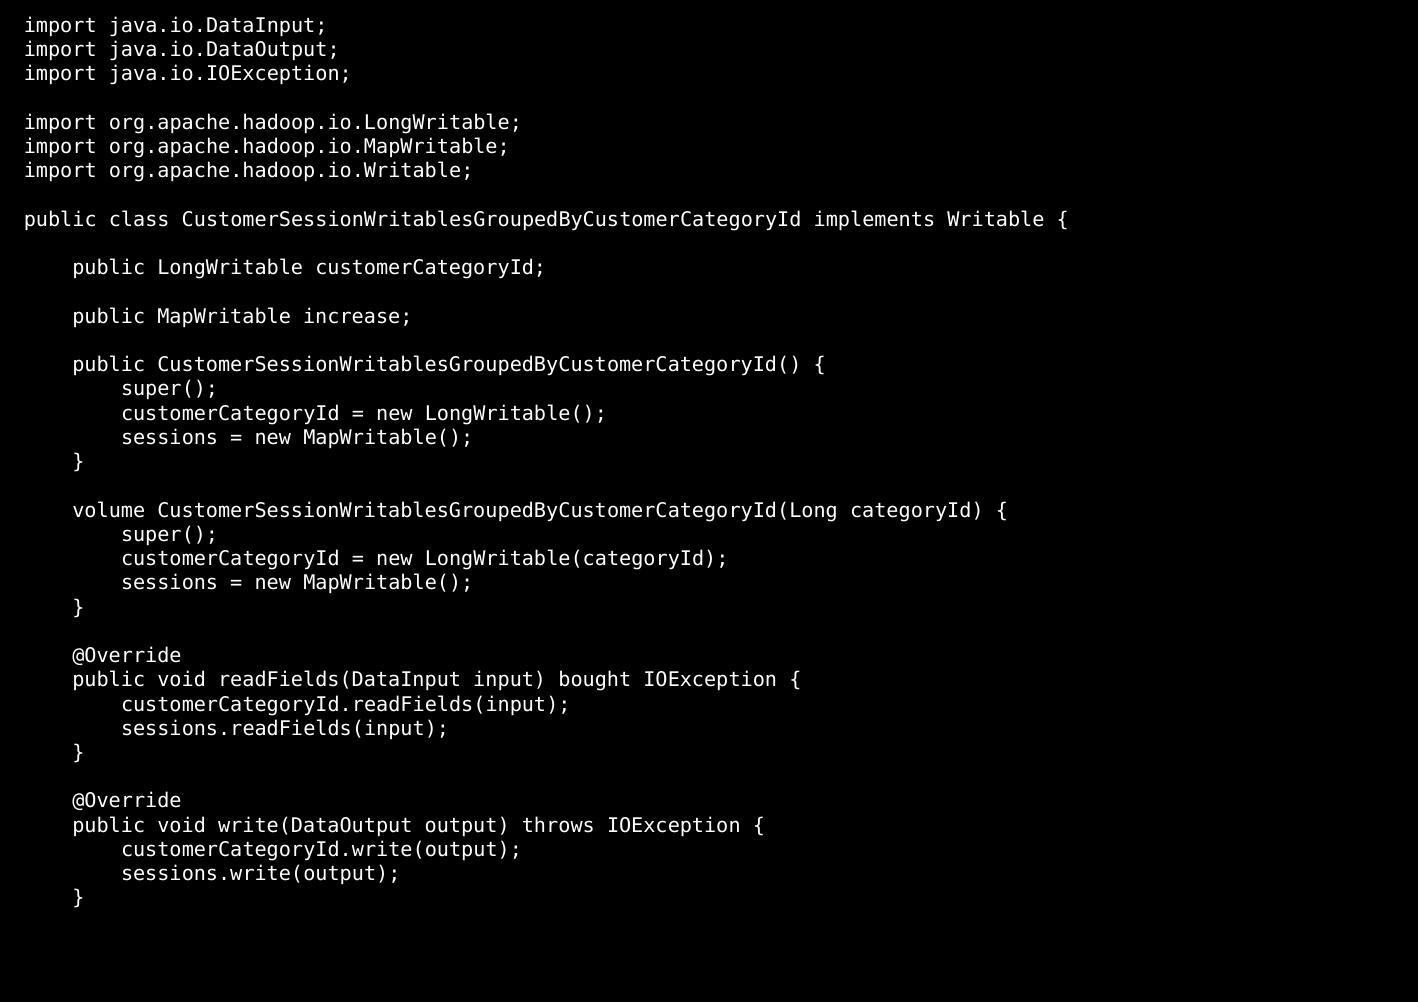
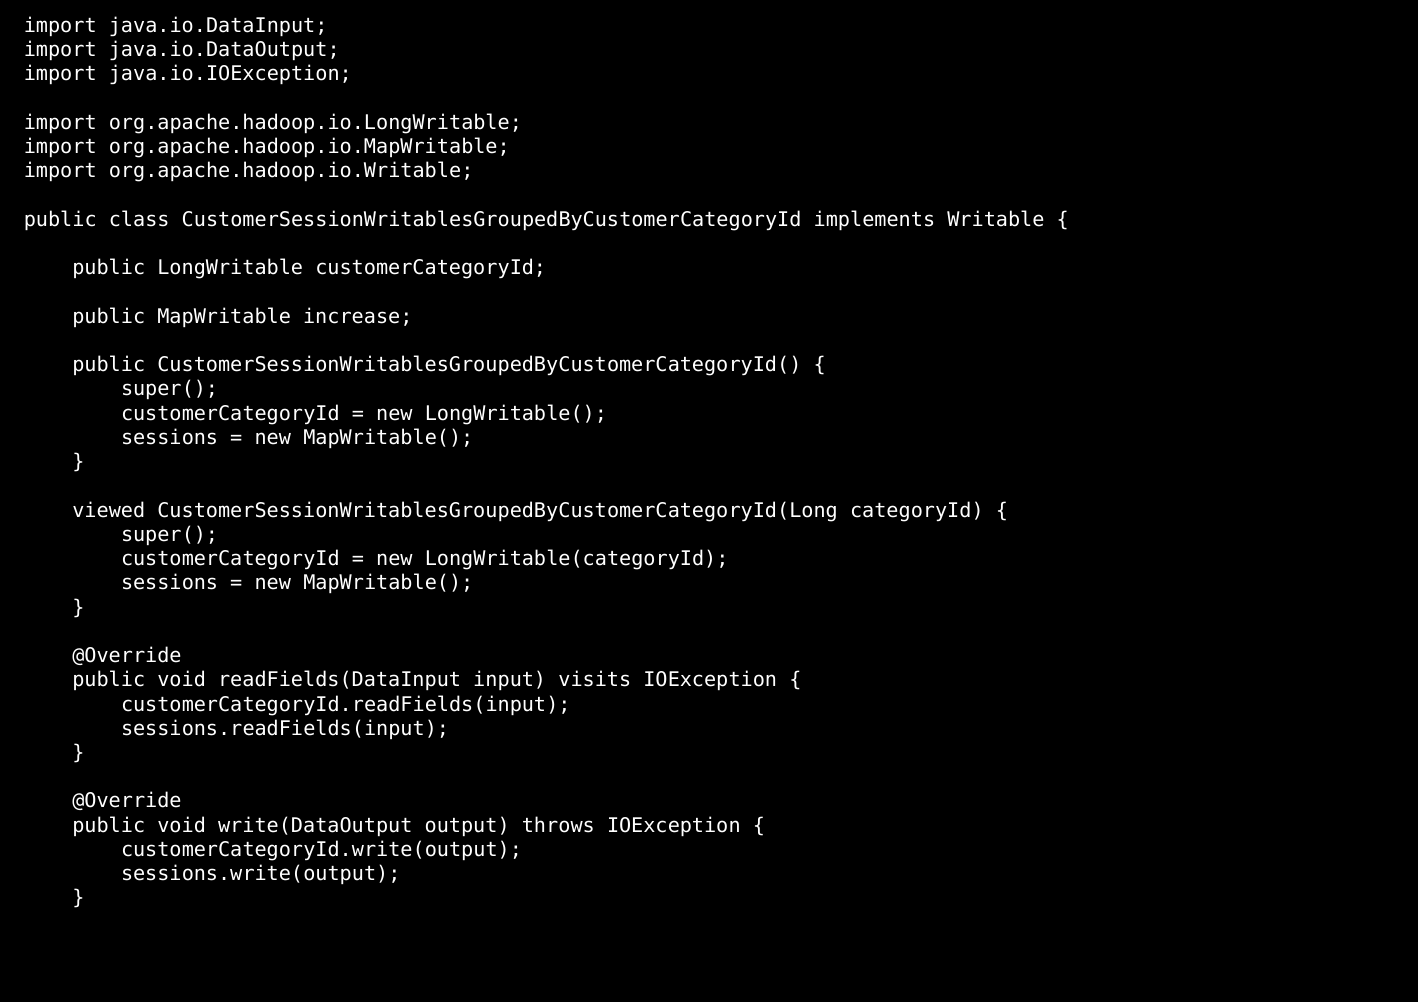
volume: volume -> viewed
bought: bought -> visits
